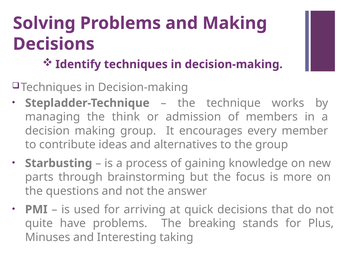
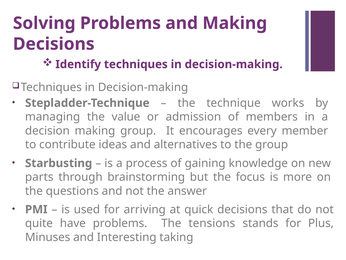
think: think -> value
breaking: breaking -> tensions
